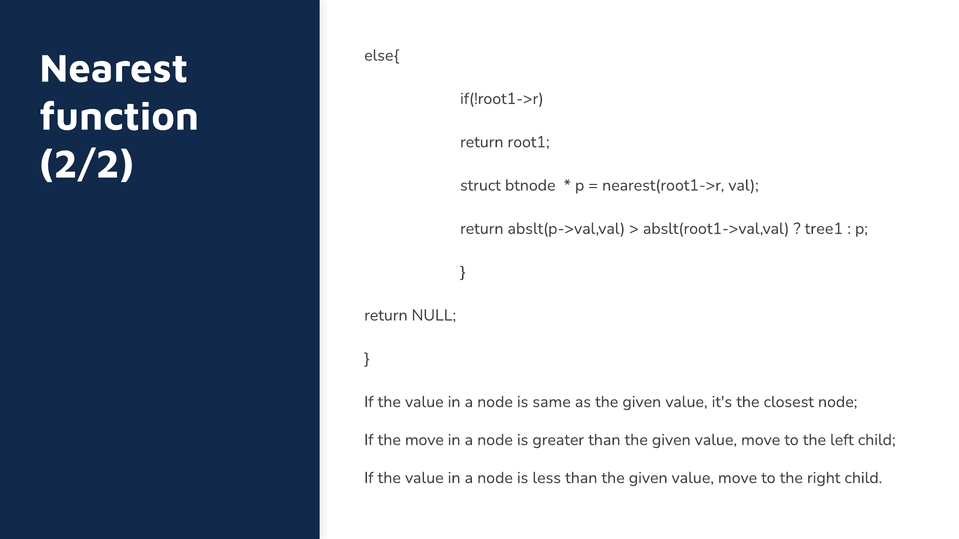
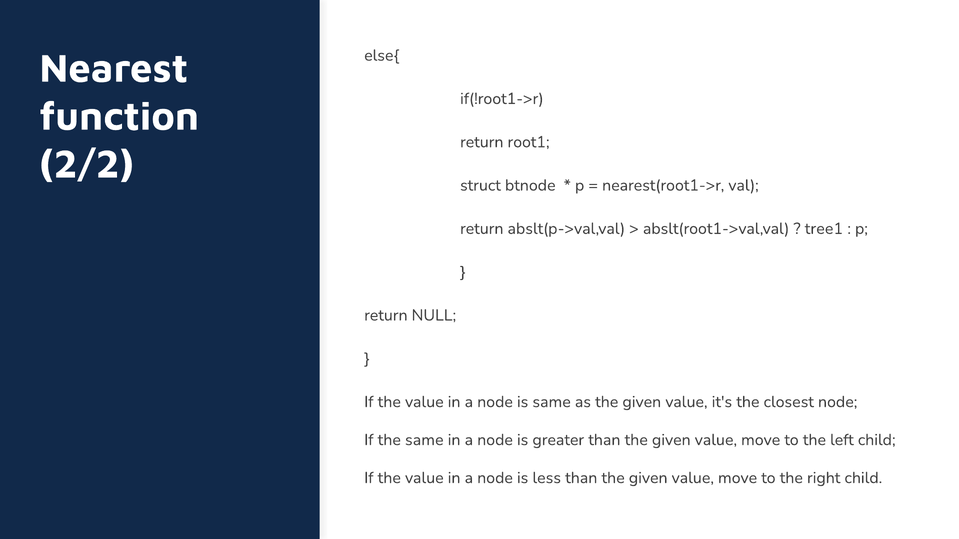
the move: move -> same
